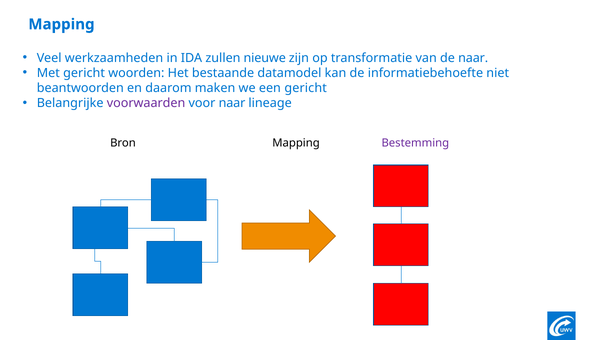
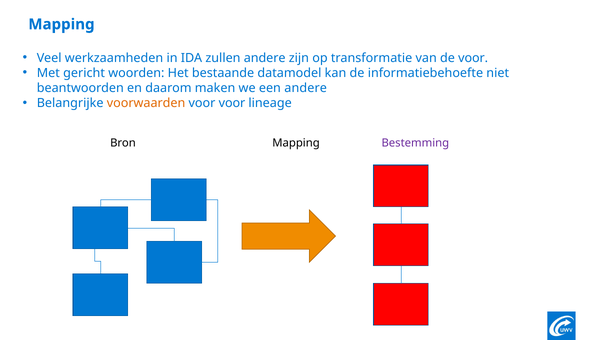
zullen nieuwe: nieuwe -> andere
de naar: naar -> voor
een gericht: gericht -> andere
voorwaarden colour: purple -> orange
voor naar: naar -> voor
